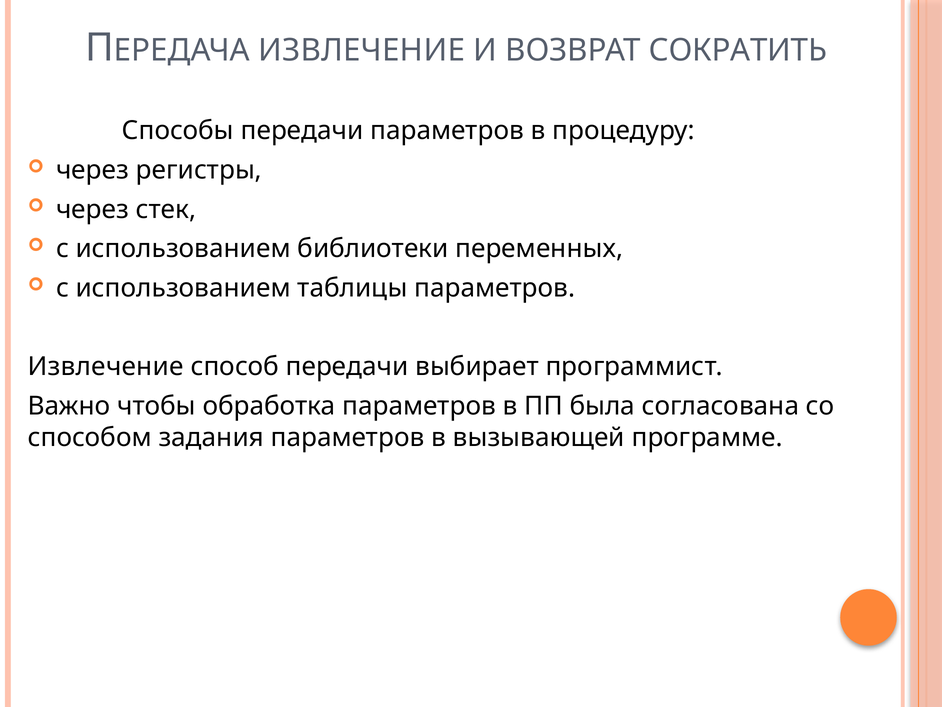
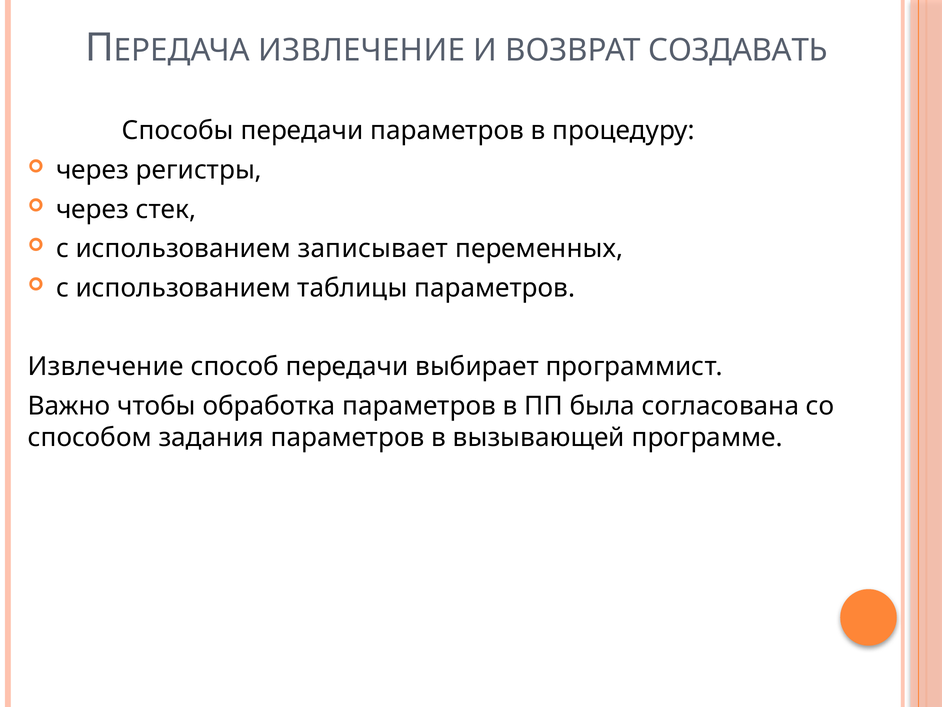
СОКРАТИТЬ: СОКРАТИТЬ -> СОЗДАВАТЬ
библиотеки: библиотеки -> записывает
